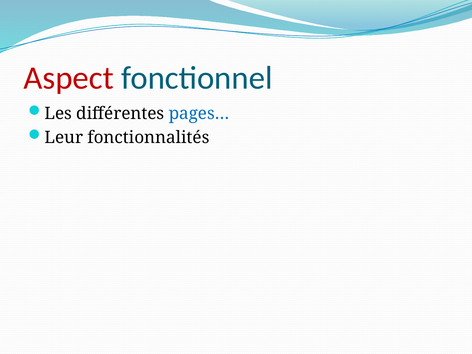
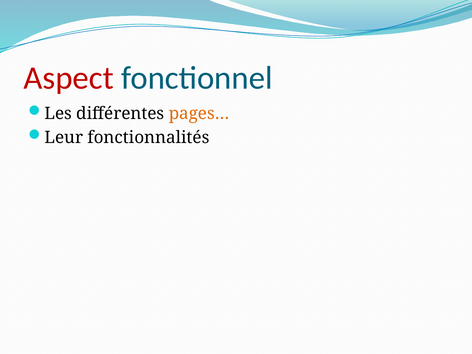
pages… colour: blue -> orange
